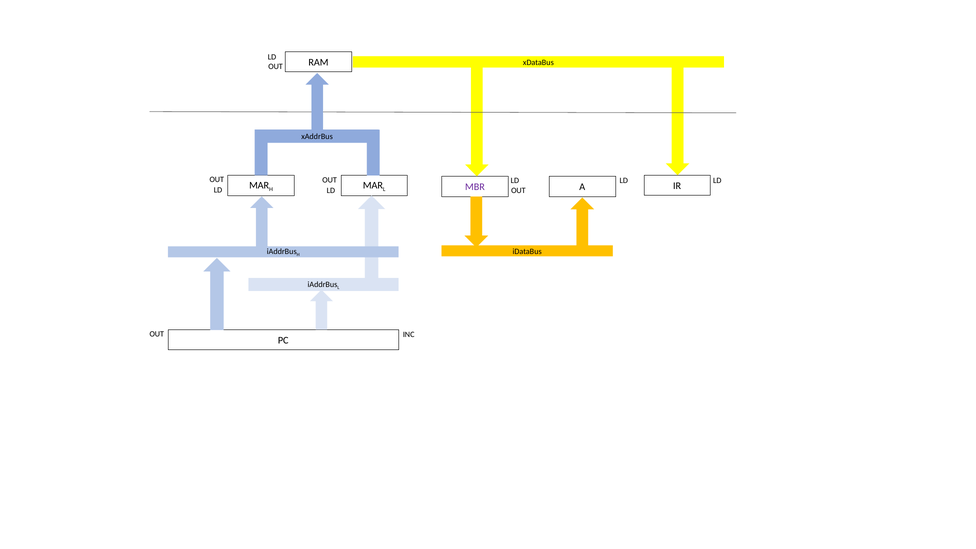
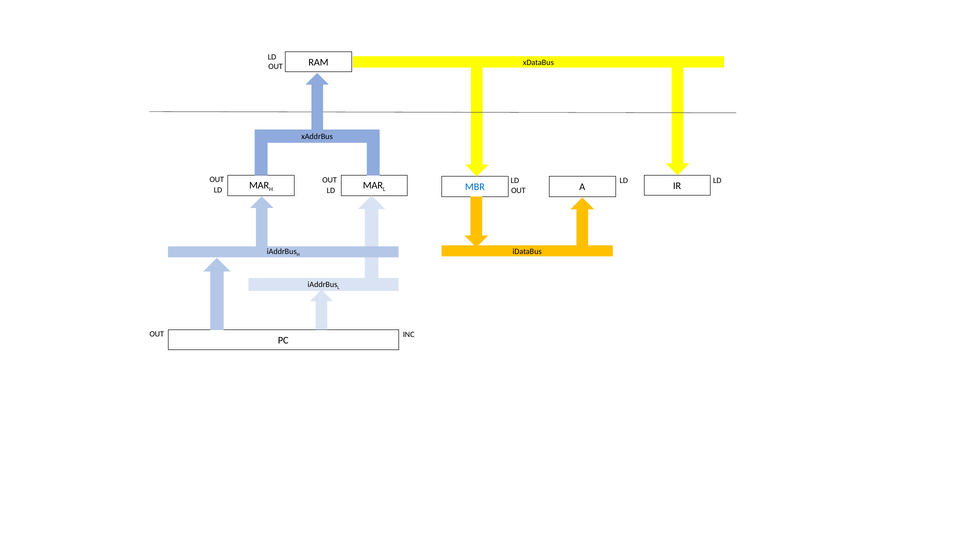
MBR colour: purple -> blue
